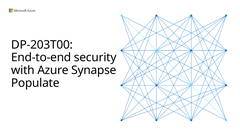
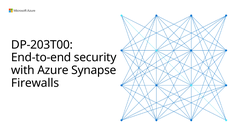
Populate: Populate -> Firewalls
